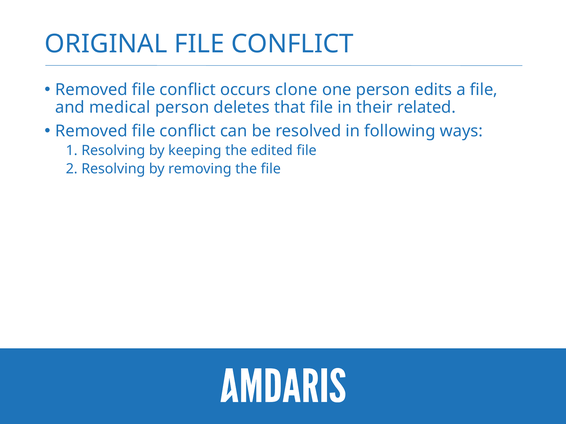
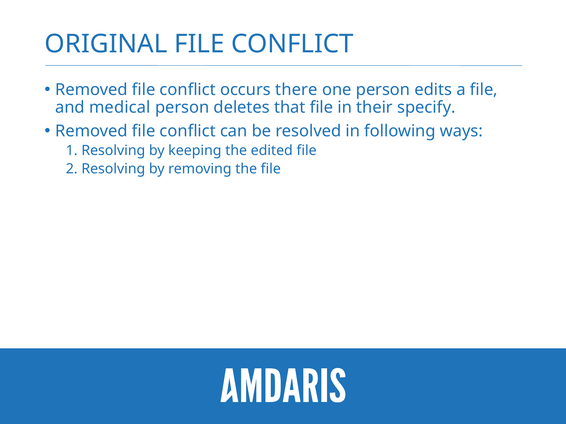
clone: clone -> there
related: related -> specify
